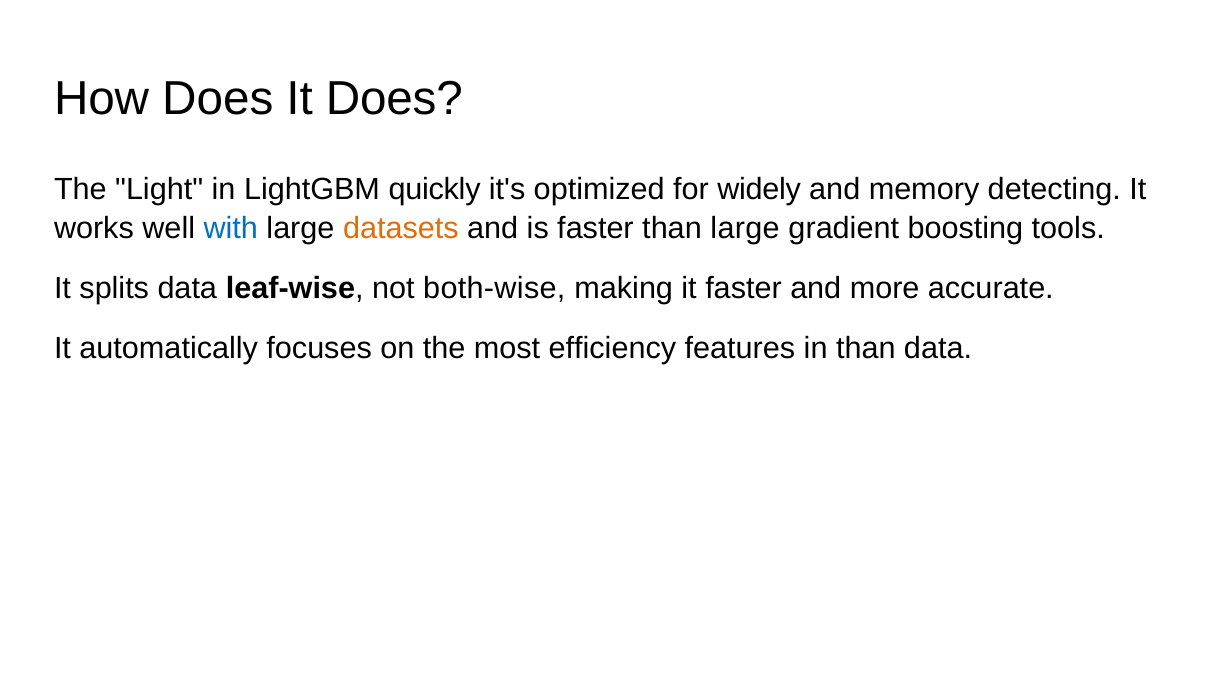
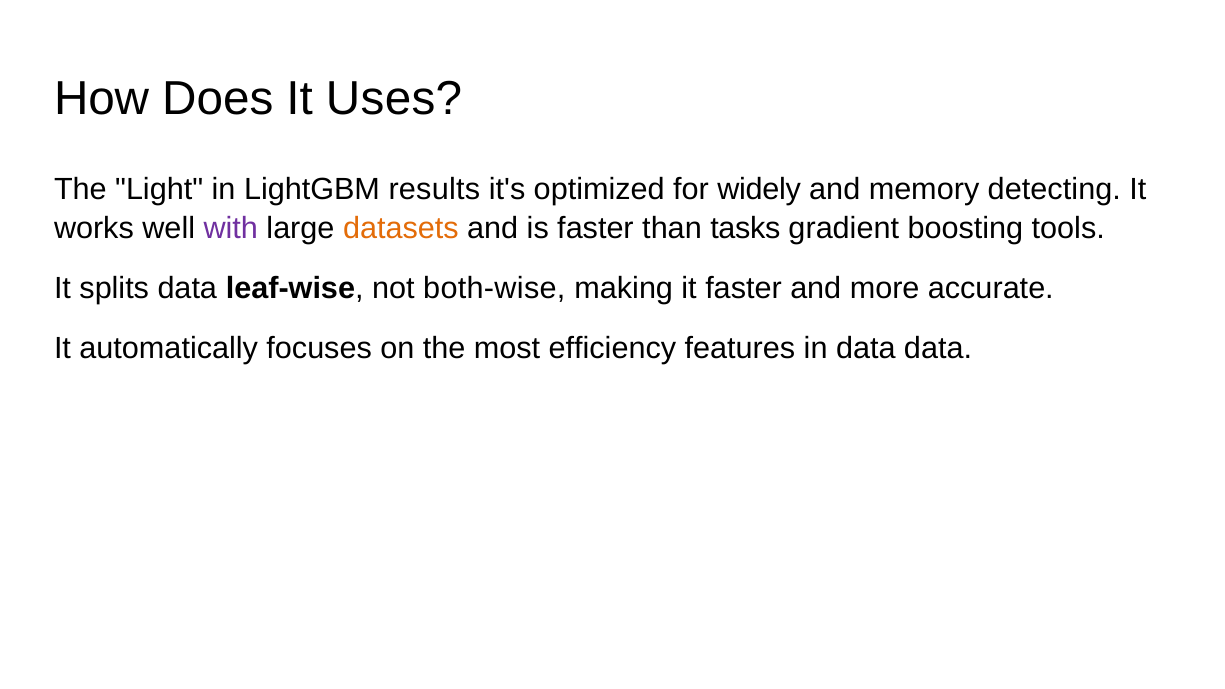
It Does: Does -> Uses
quickly: quickly -> results
with colour: blue -> purple
than large: large -> tasks
in than: than -> data
